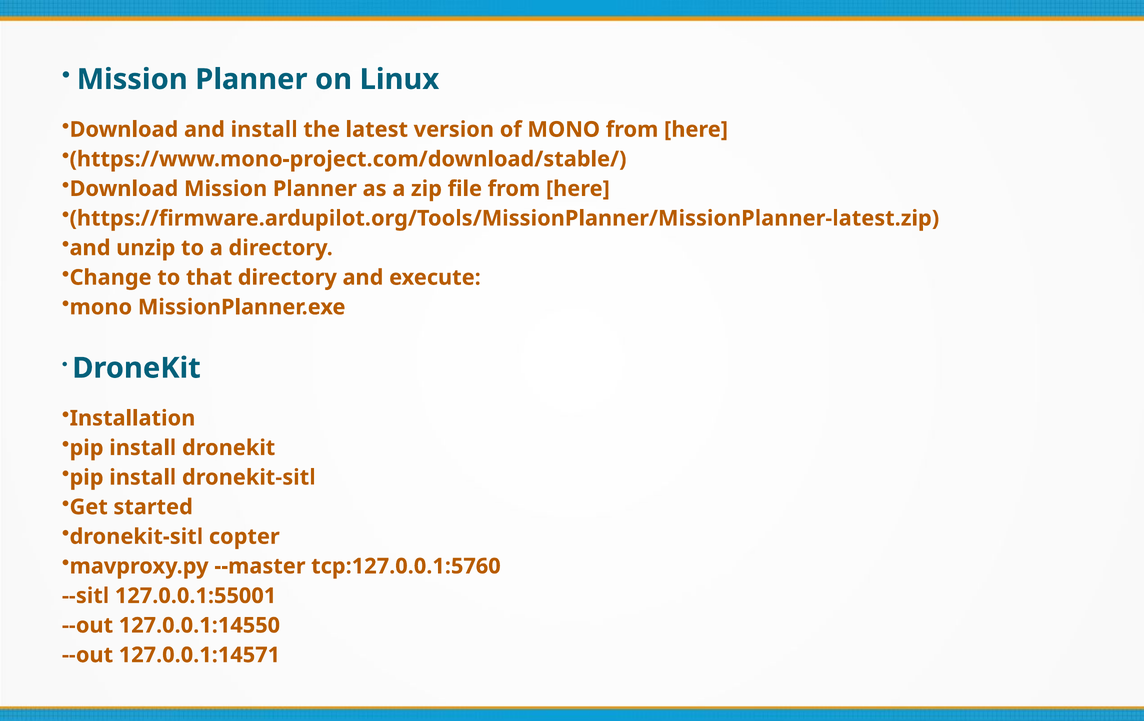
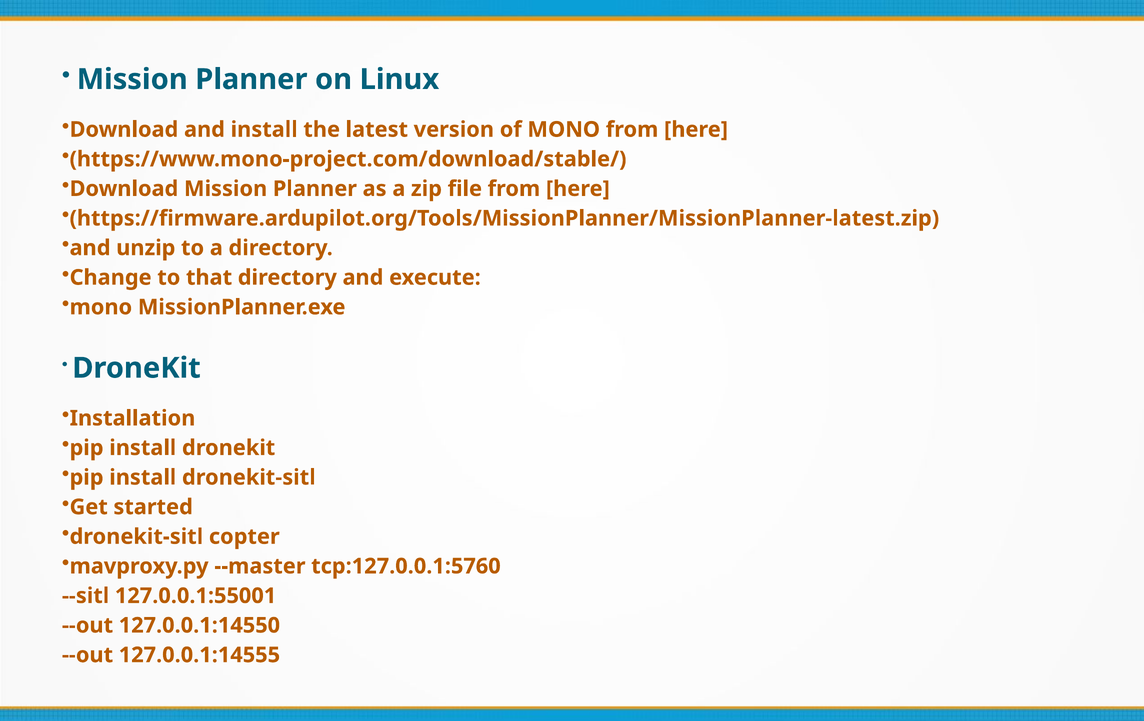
127.0.0.1:14571: 127.0.0.1:14571 -> 127.0.0.1:14555
